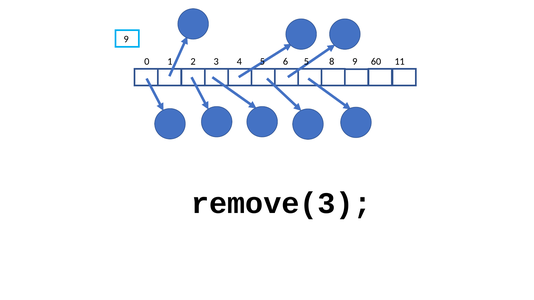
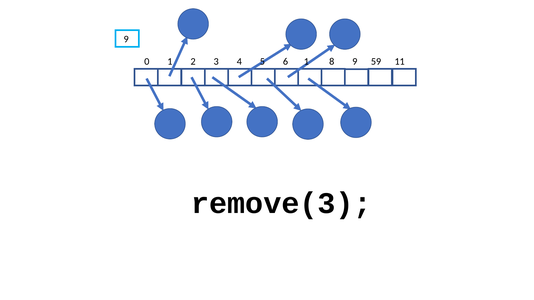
6 5: 5 -> 1
60: 60 -> 59
